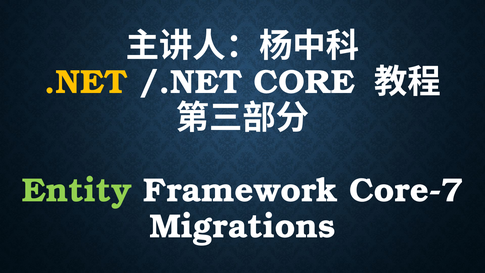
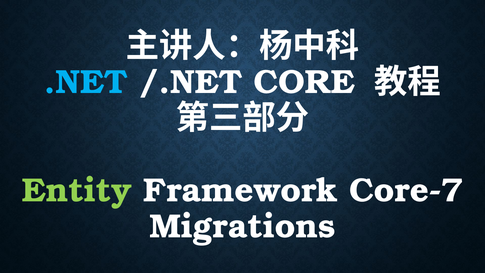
.NET colour: yellow -> light blue
